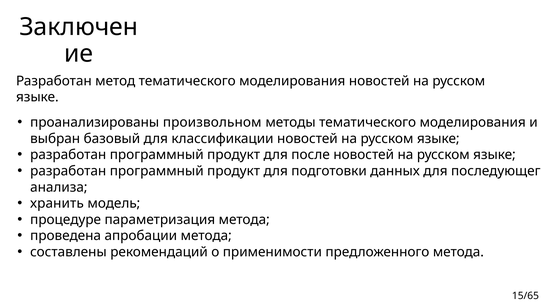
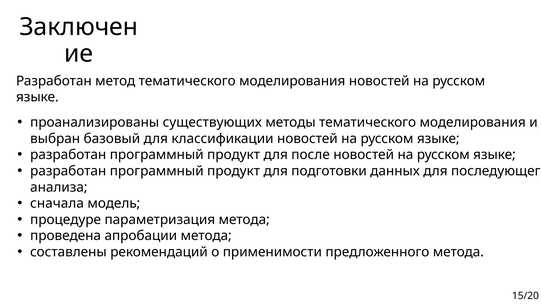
произвольном: произвольном -> существующих
хранить: хранить -> сначала
15/65: 15/65 -> 15/20
